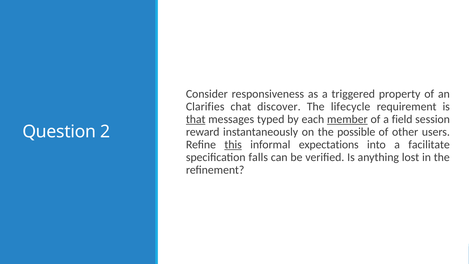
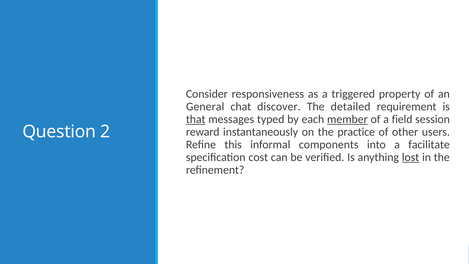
Clarifies: Clarifies -> General
lifecycle: lifecycle -> detailed
possible: possible -> practice
this underline: present -> none
expectations: expectations -> components
falls: falls -> cost
lost underline: none -> present
